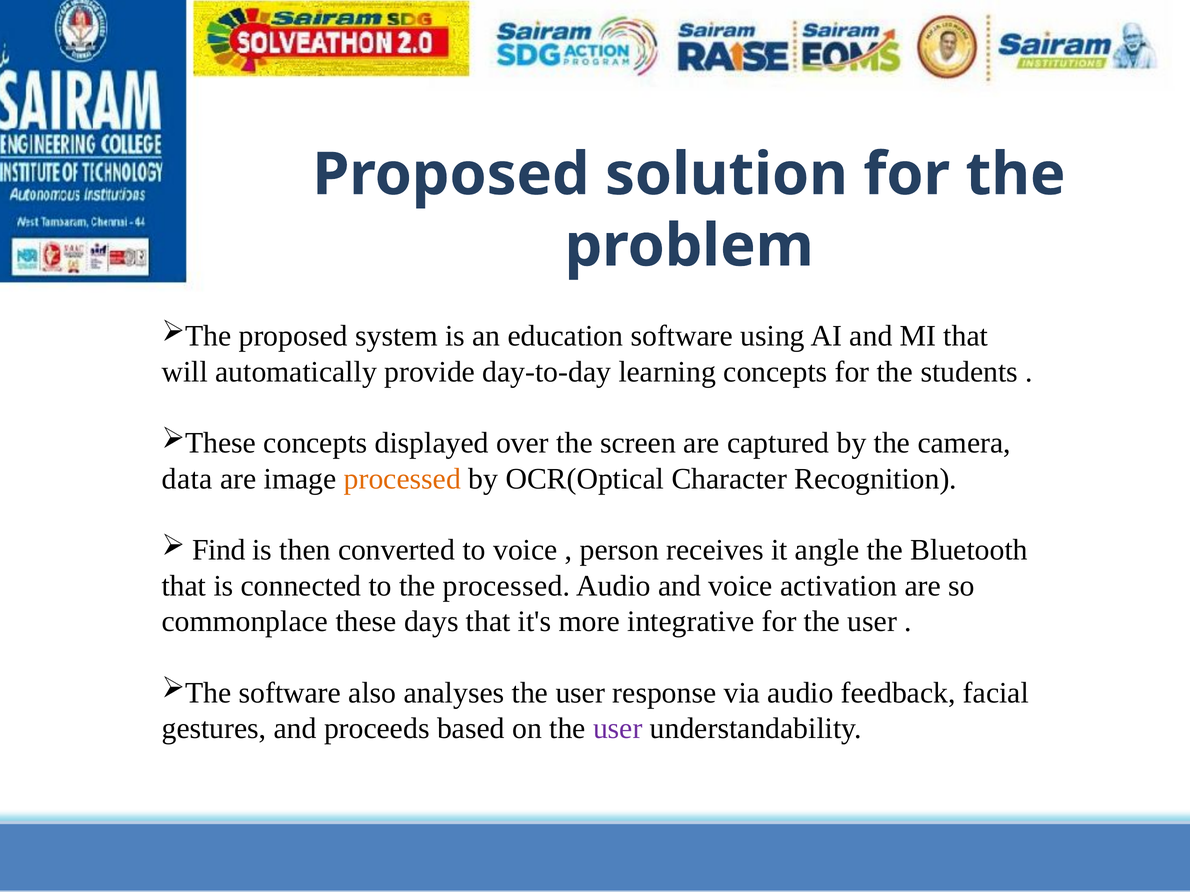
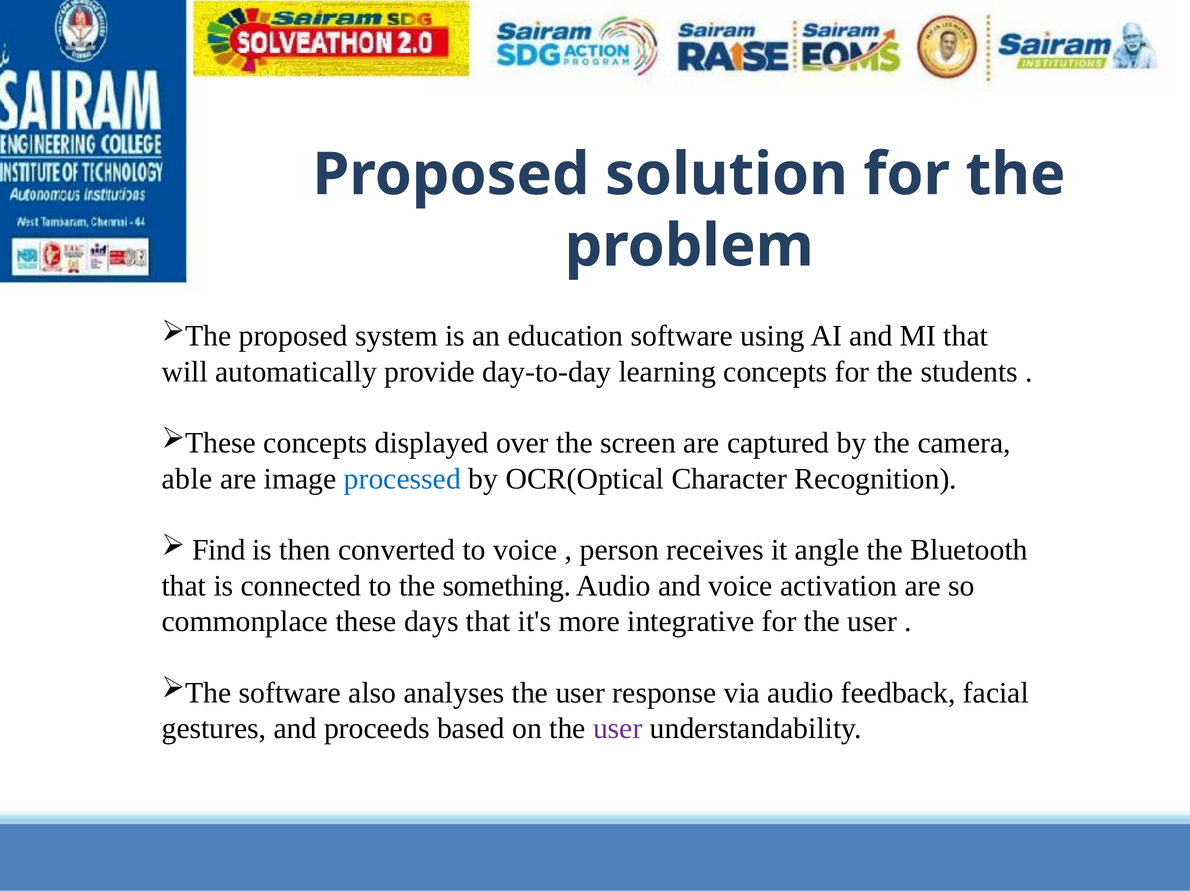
data: data -> able
processed at (402, 479) colour: orange -> blue
the processed: processed -> something
